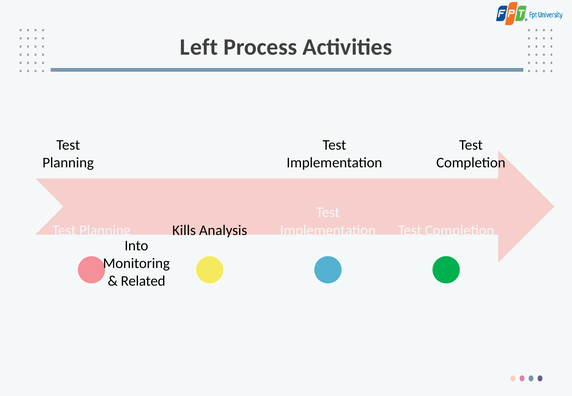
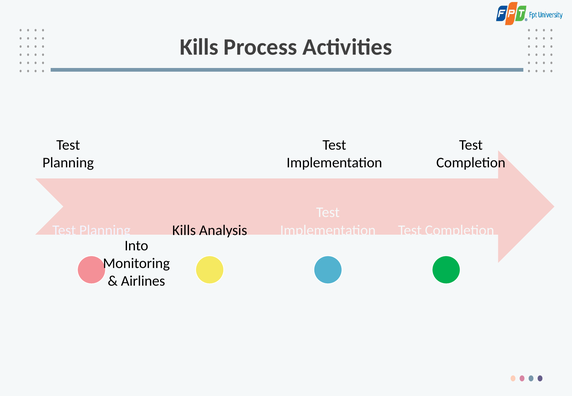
Left at (199, 47): Left -> Kills
Related: Related -> Airlines
